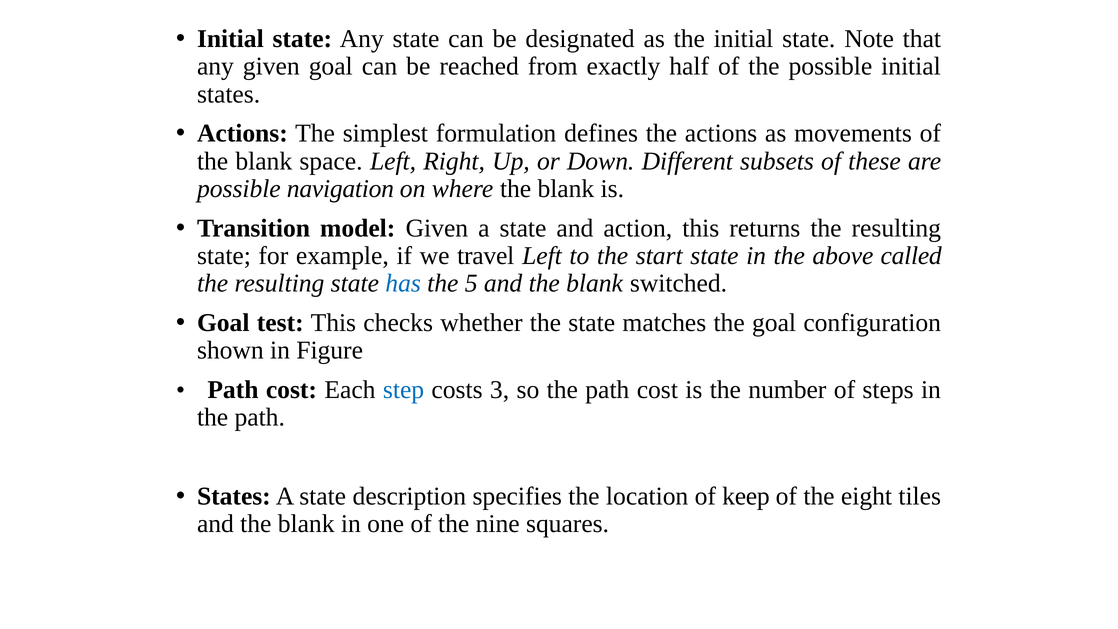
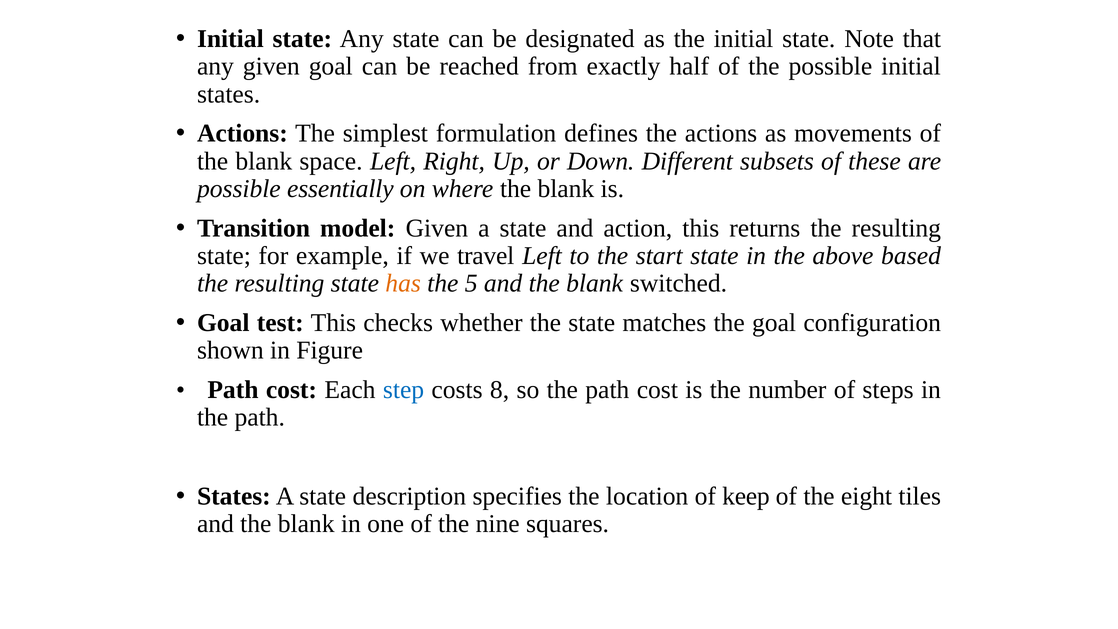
navigation: navigation -> essentially
called: called -> based
has colour: blue -> orange
3: 3 -> 8
